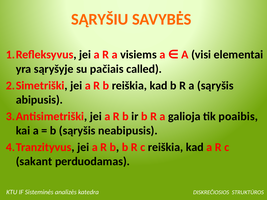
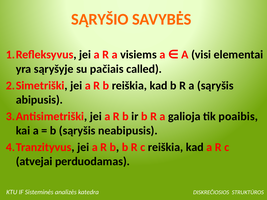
SĄRYŠIU: SĄRYŠIU -> SĄRYŠIO
sakant: sakant -> atvejai
